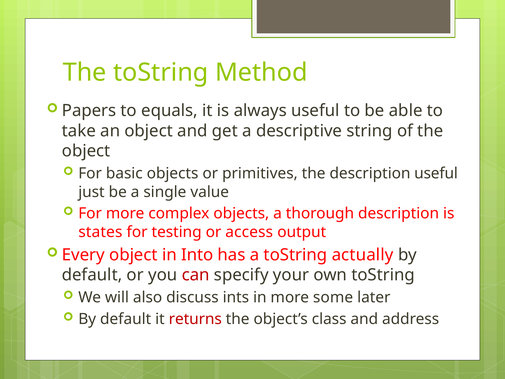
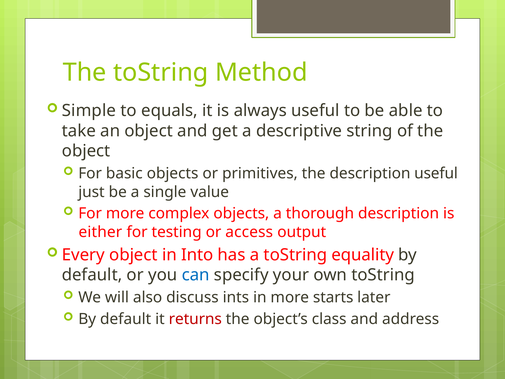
Papers: Papers -> Simple
states: states -> either
actually: actually -> equality
can colour: red -> blue
some: some -> starts
